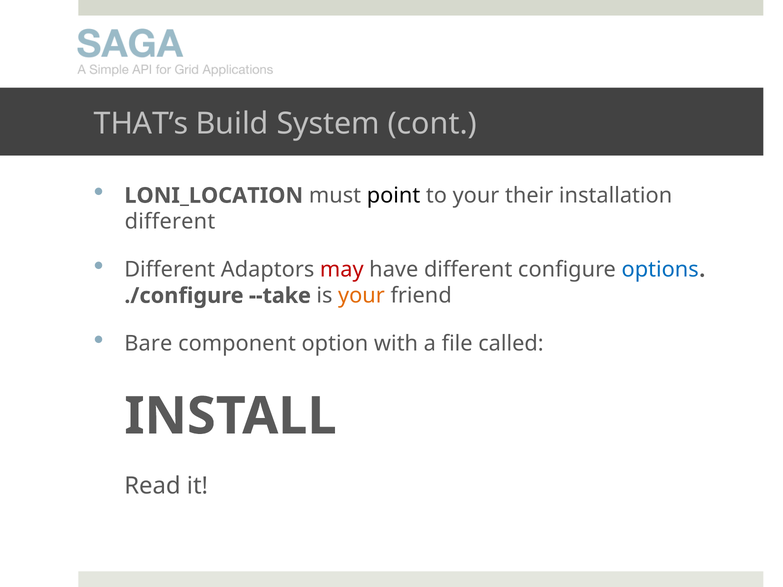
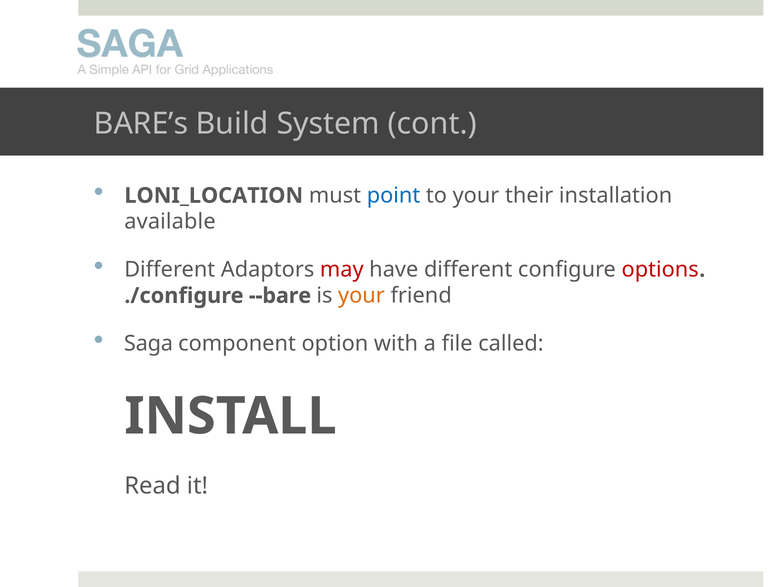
THAT’s: THAT’s -> BARE’s
point colour: black -> blue
different at (170, 222): different -> available
options colour: blue -> red
--take: --take -> --bare
Bare: Bare -> Saga
